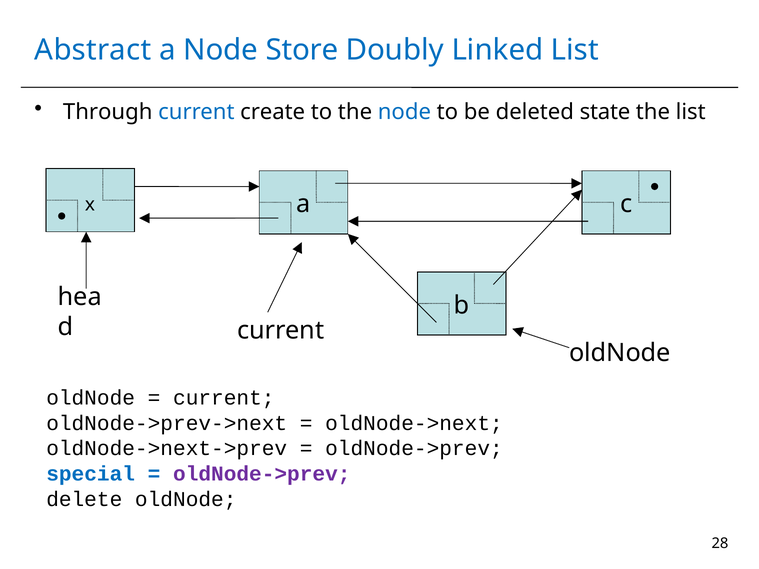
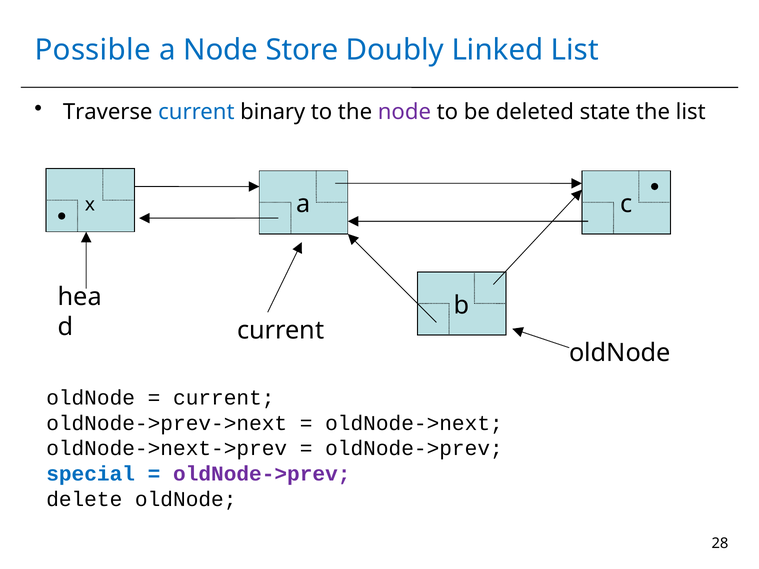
Abstract: Abstract -> Possible
Through: Through -> Traverse
create: create -> binary
node at (404, 112) colour: blue -> purple
